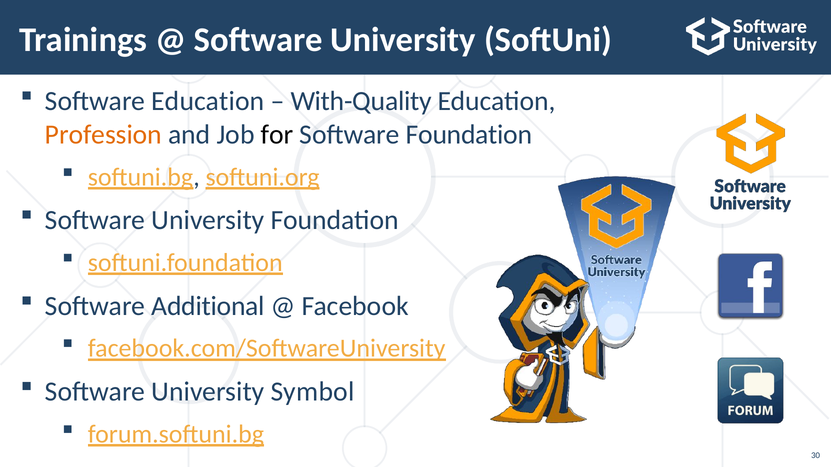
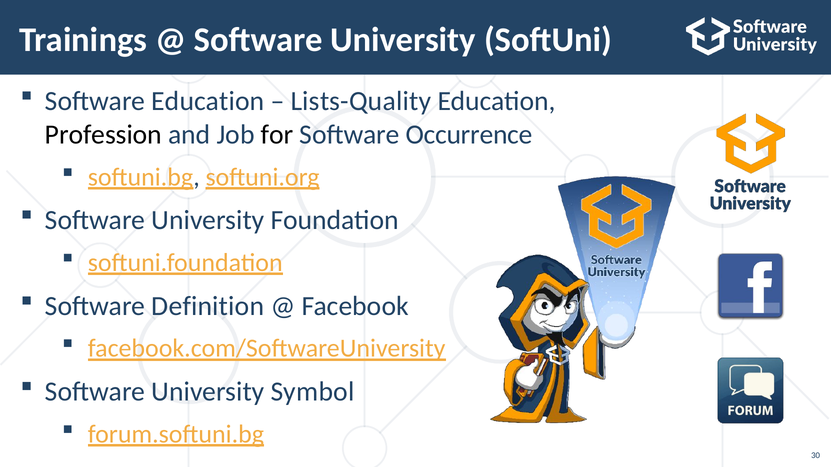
With-Quality: With-Quality -> Lists-Quality
Profession colour: orange -> black
Software Foundation: Foundation -> Occurrence
Additional: Additional -> Definition
